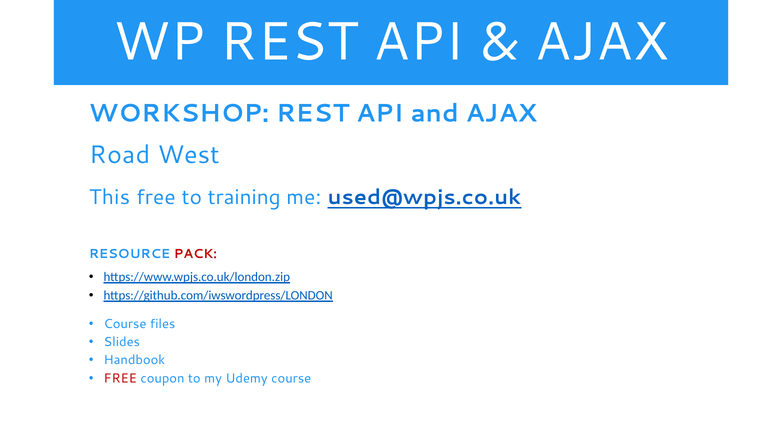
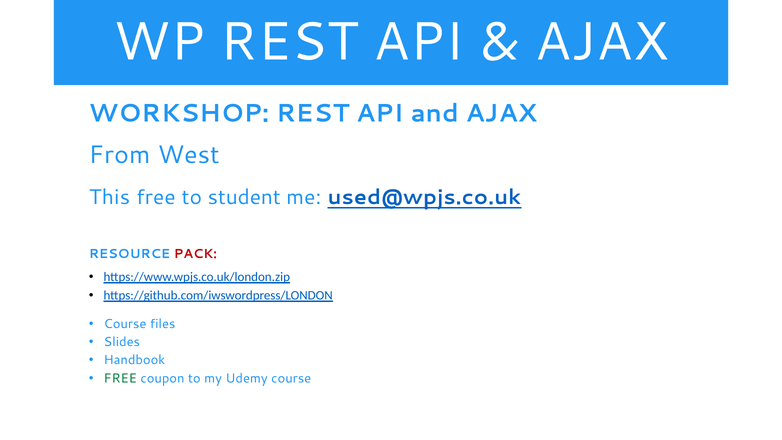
Road: Road -> From
training: training -> student
FREE at (120, 378) colour: red -> green
